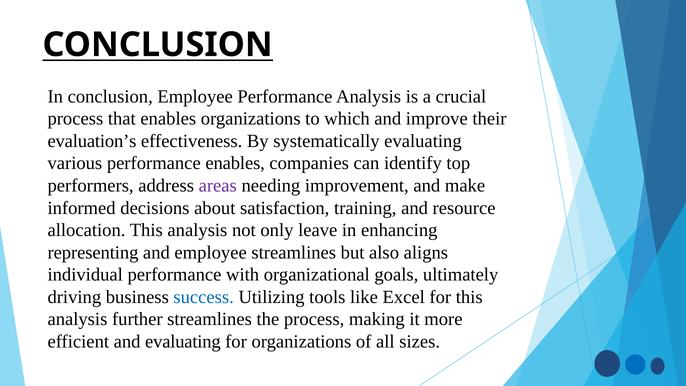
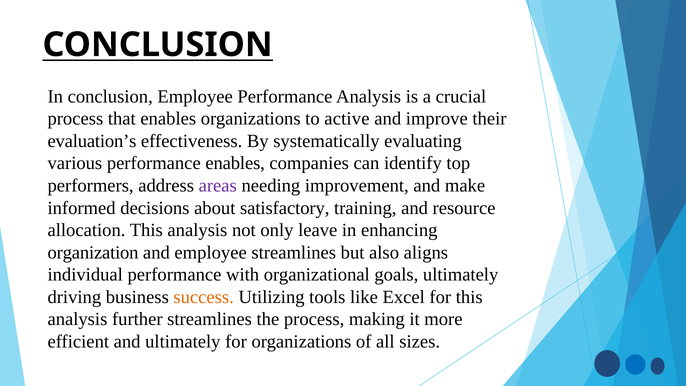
which: which -> active
satisfaction: satisfaction -> satisfactory
representing: representing -> organization
success colour: blue -> orange
and evaluating: evaluating -> ultimately
